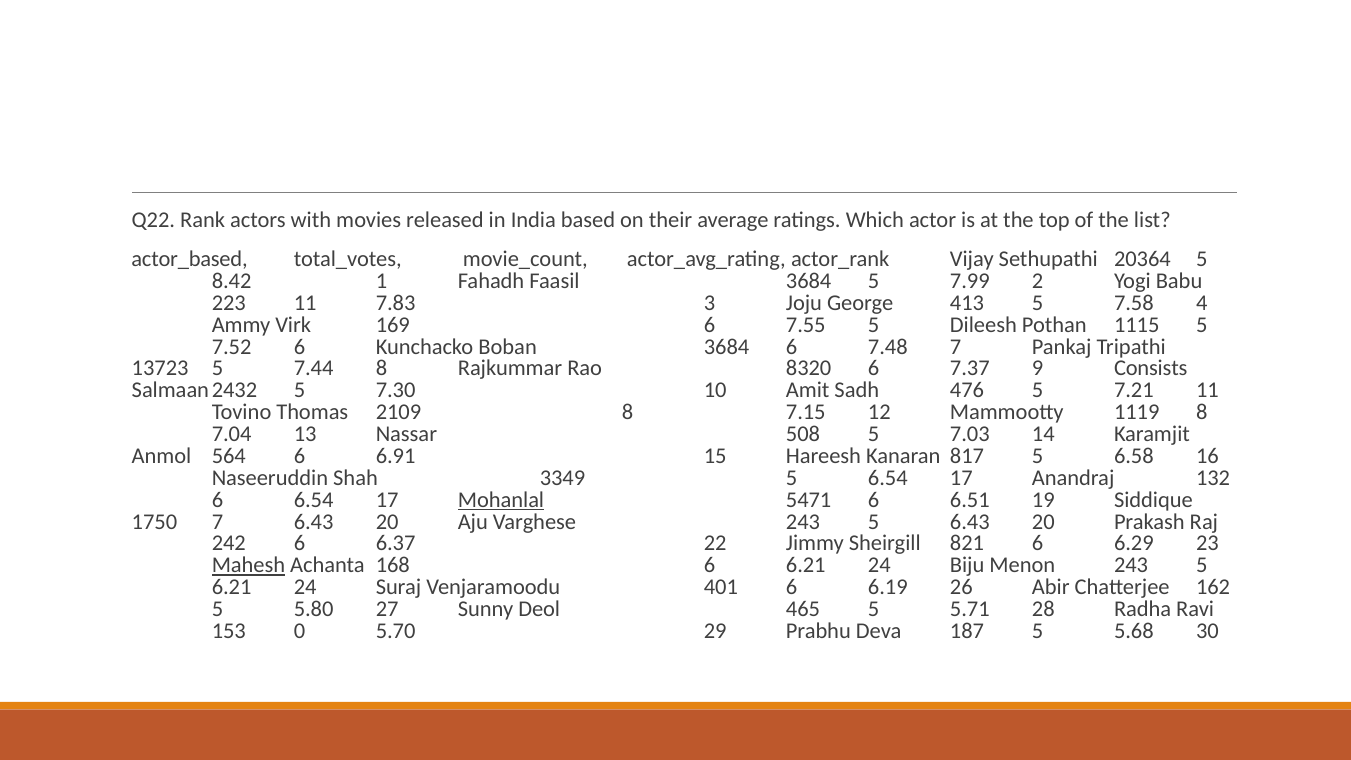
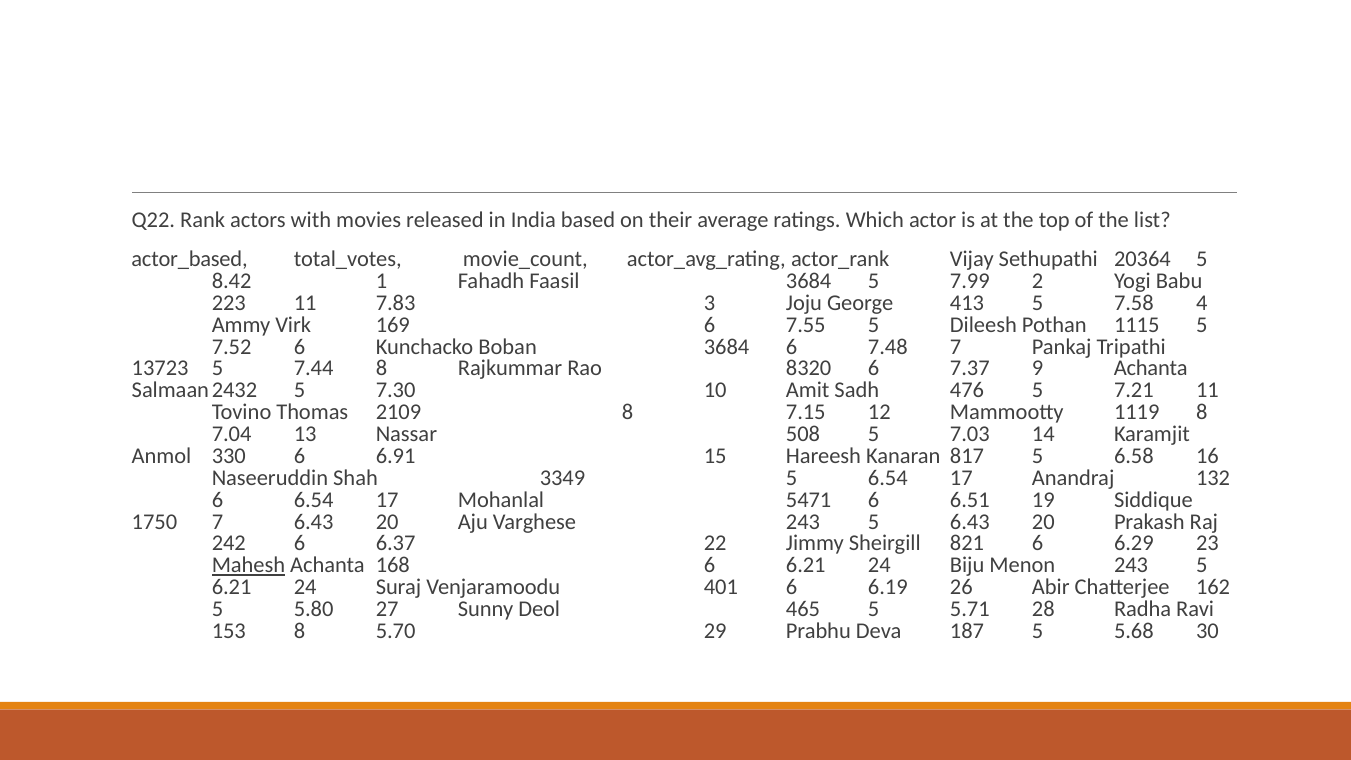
9 Consists: Consists -> Achanta
564: 564 -> 330
Mohanlal underline: present -> none
153 0: 0 -> 8
